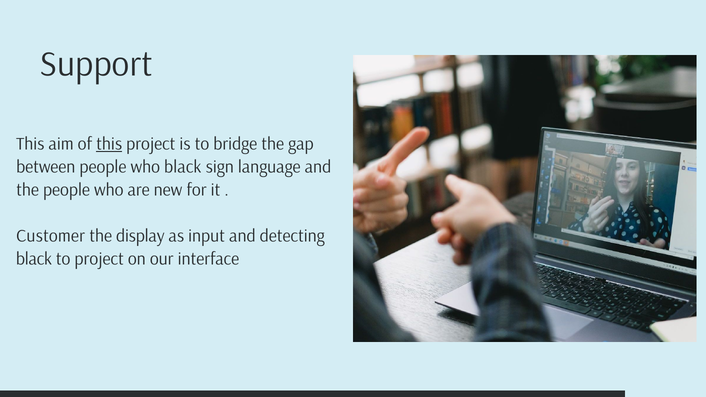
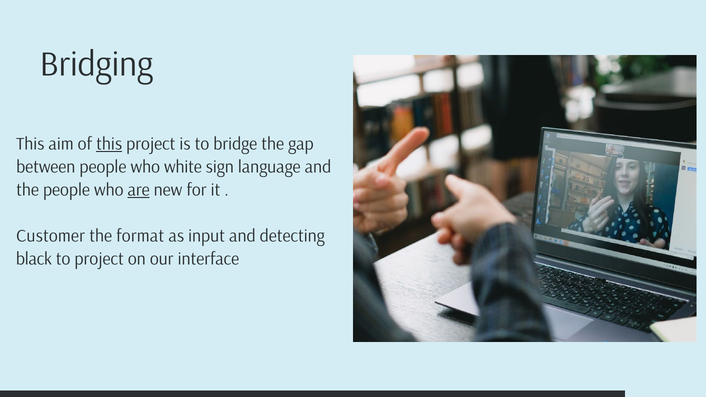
Support: Support -> Bridging
who black: black -> white
are underline: none -> present
display: display -> format
